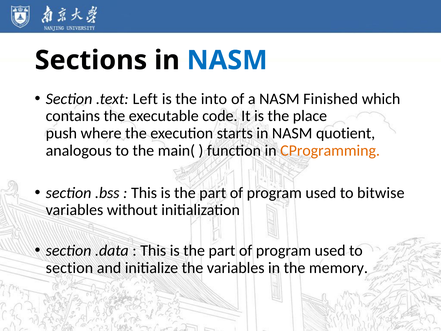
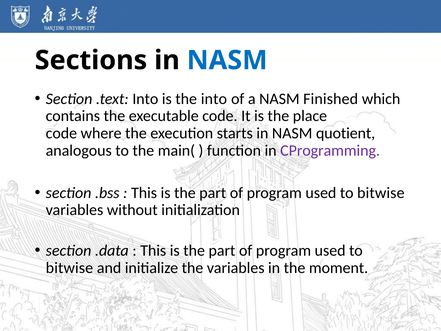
.text Left: Left -> Into
push at (61, 133): push -> code
CProgramming colour: orange -> purple
section at (69, 268): section -> bitwise
memory: memory -> moment
